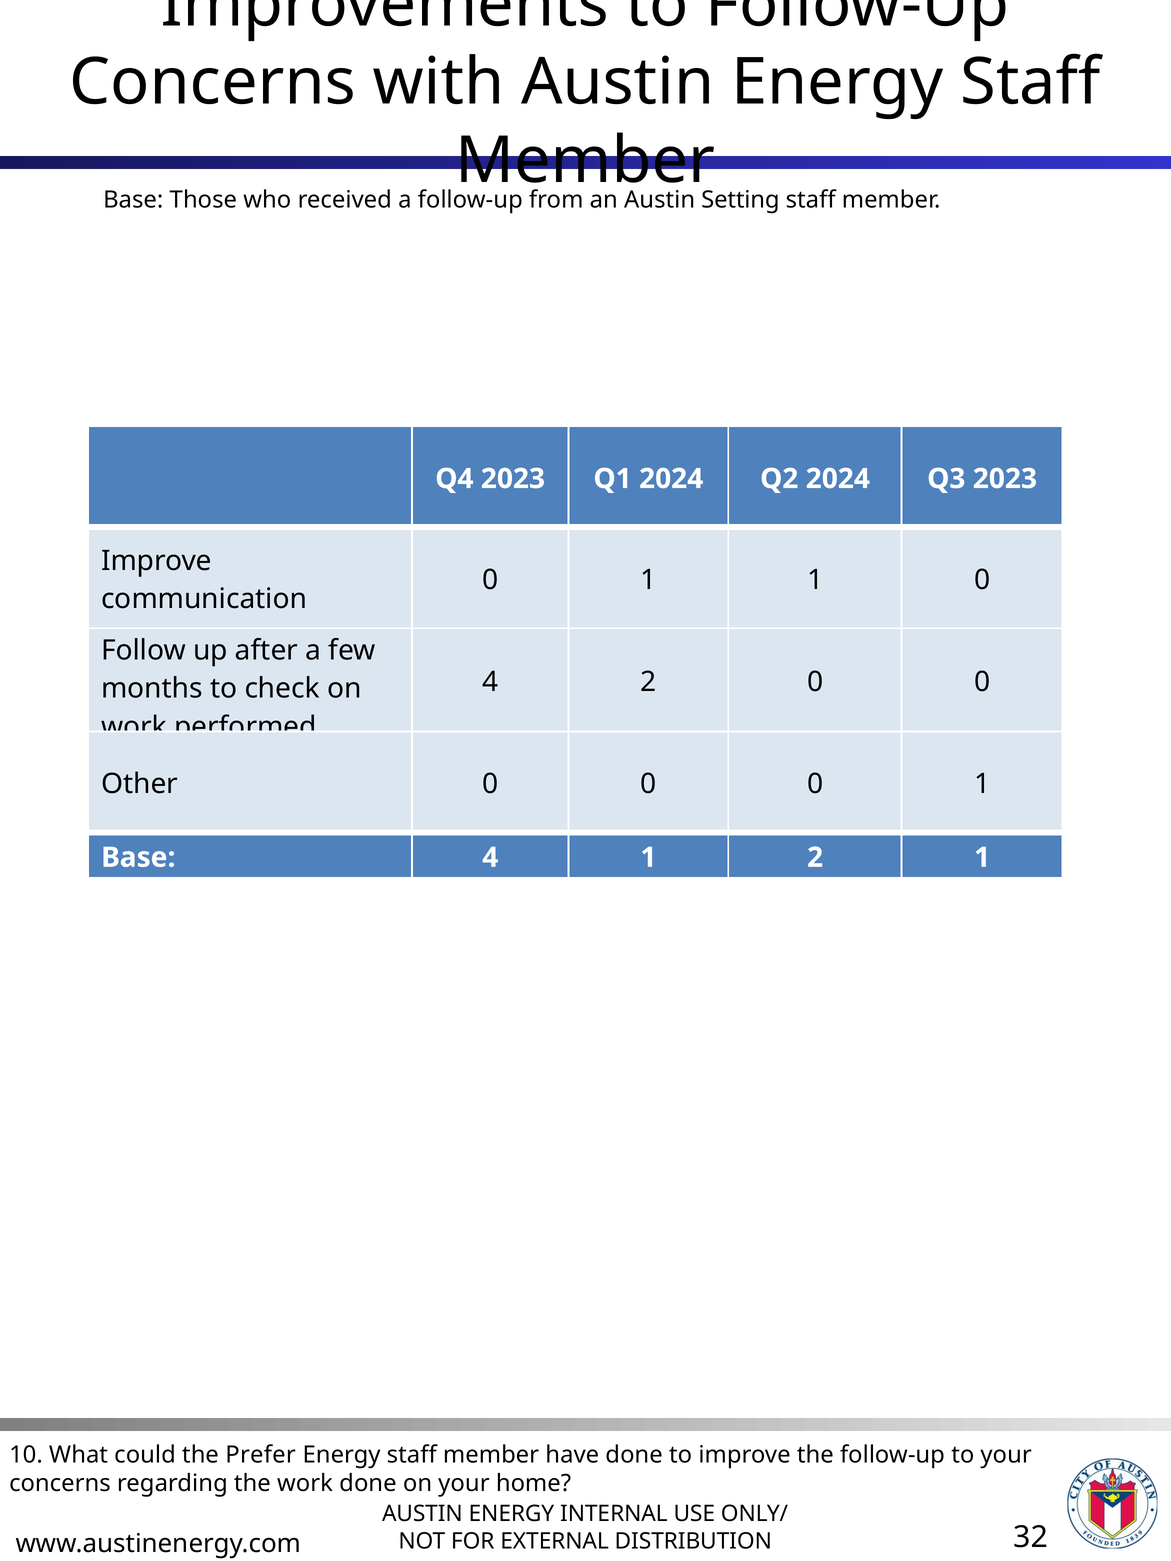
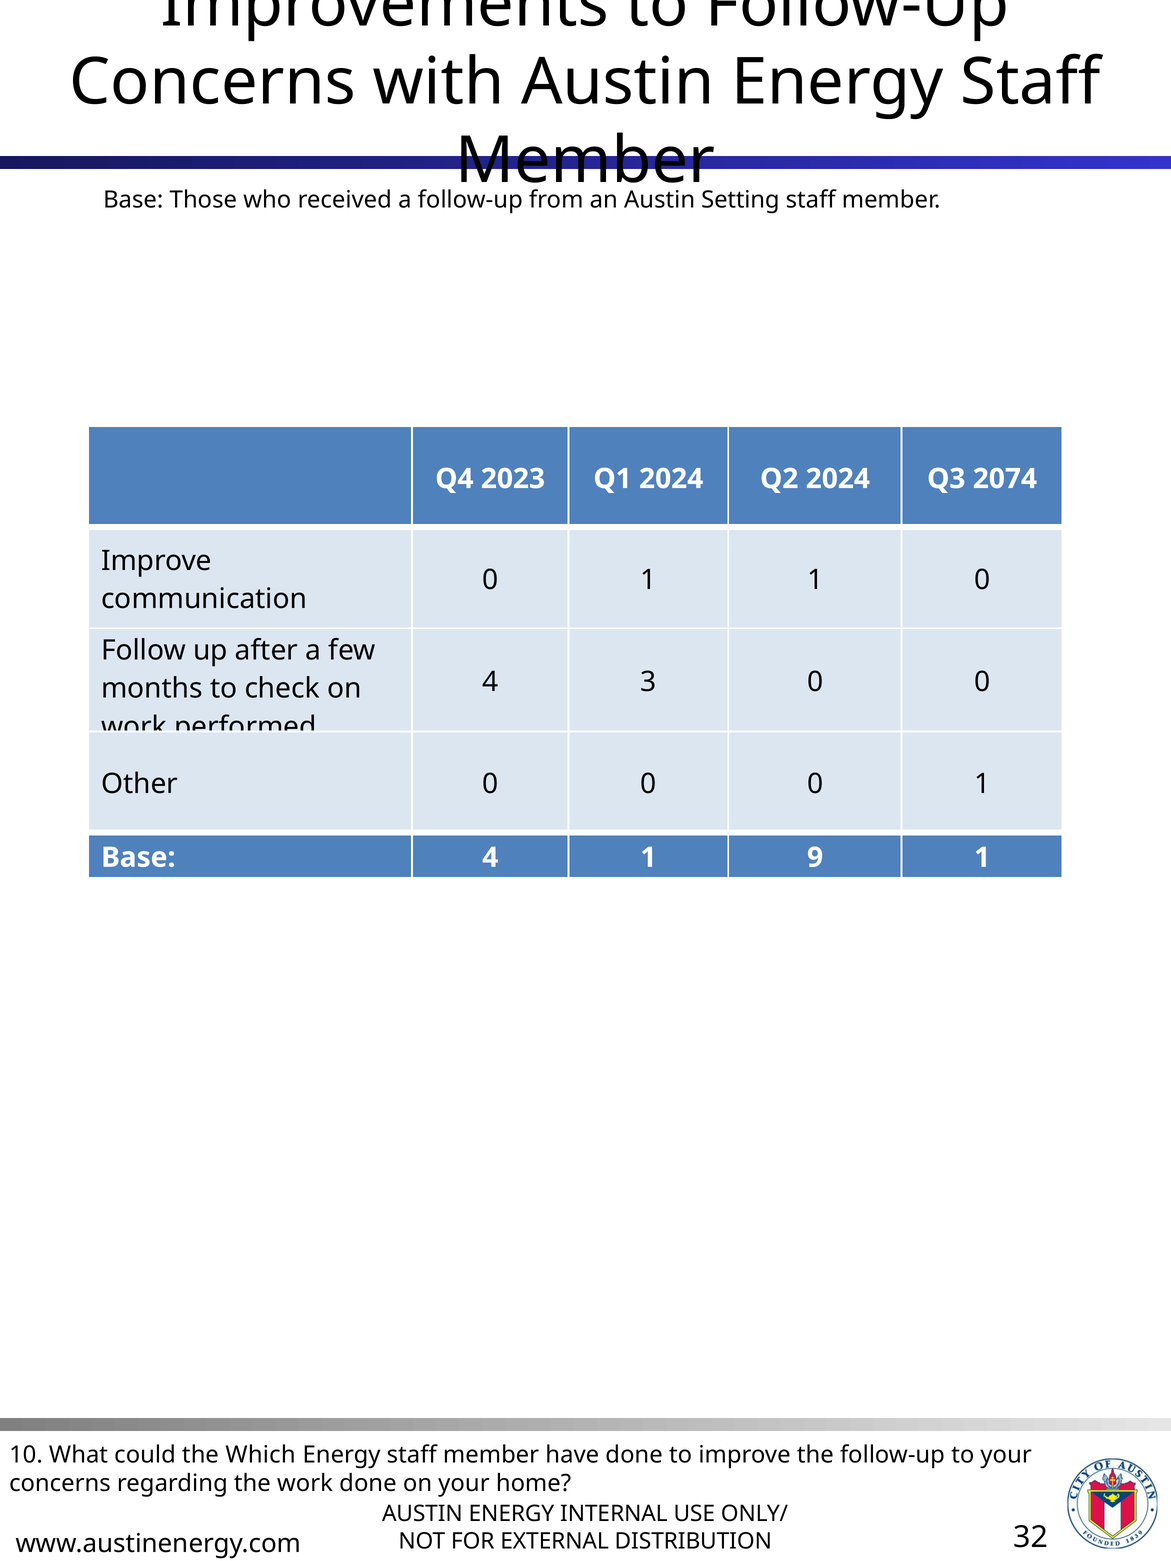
Q3 2023: 2023 -> 2074
4 2: 2 -> 3
1 2: 2 -> 9
Prefer: Prefer -> Which
